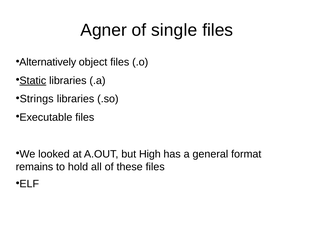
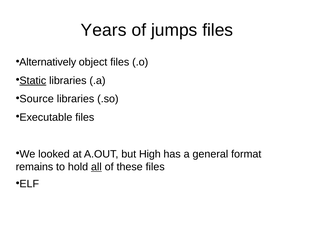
Agner: Agner -> Years
single: single -> jumps
Strings: Strings -> Source
all underline: none -> present
